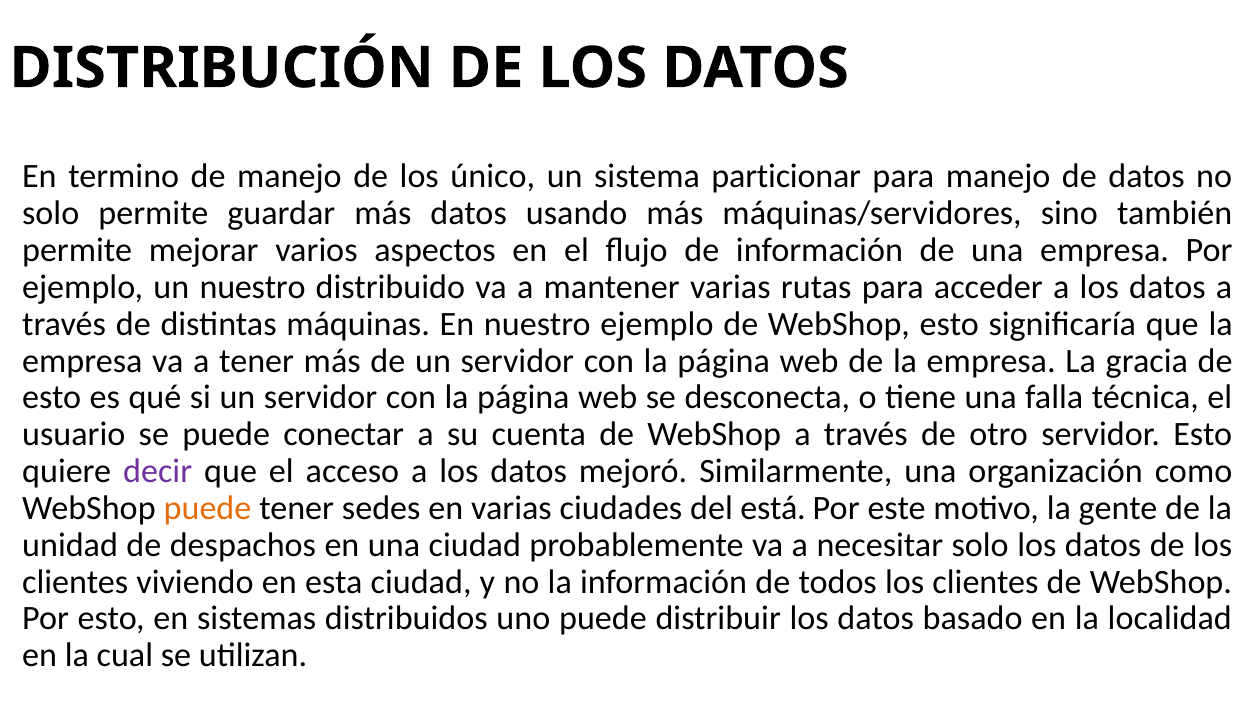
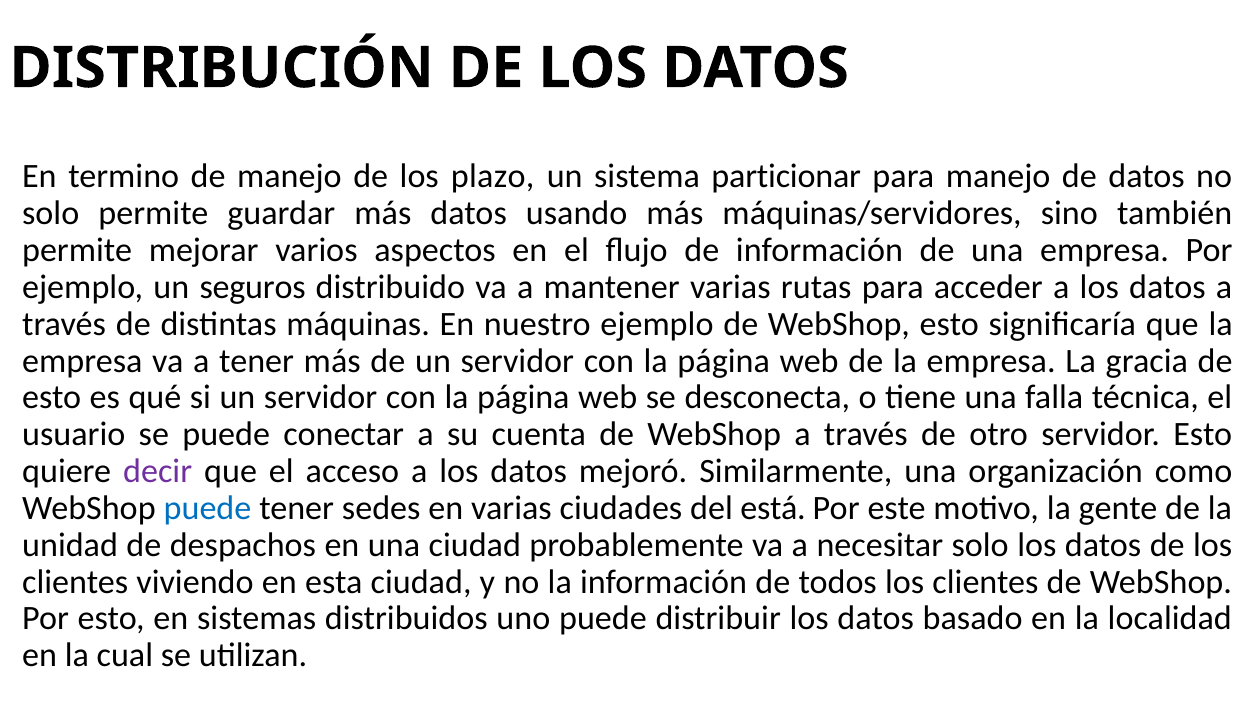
único: único -> plazo
un nuestro: nuestro -> seguros
puede at (208, 508) colour: orange -> blue
